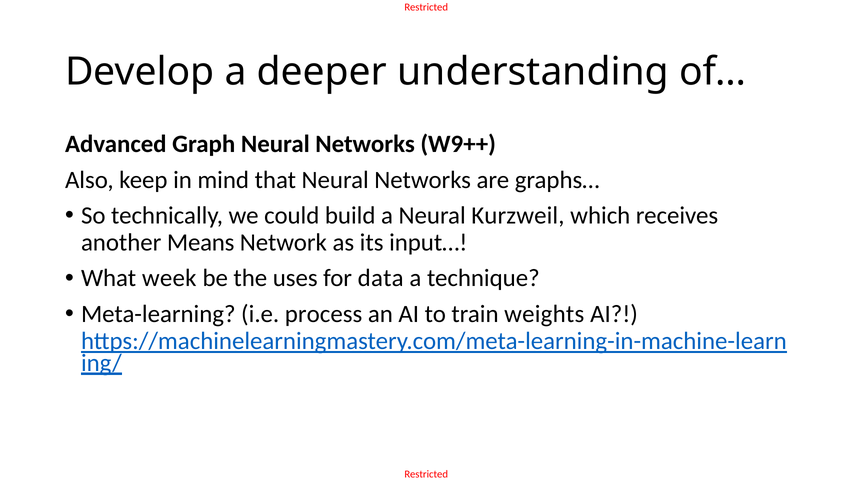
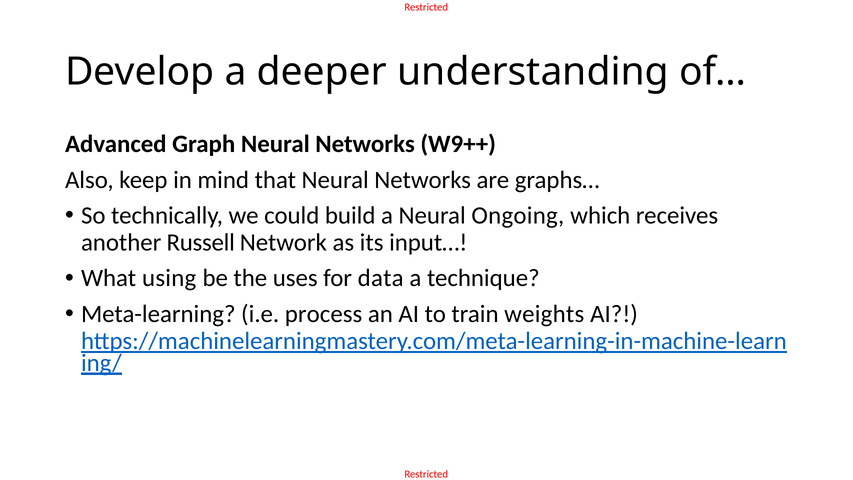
Kurzweil: Kurzweil -> Ongoing
Means: Means -> Russell
week: week -> using
